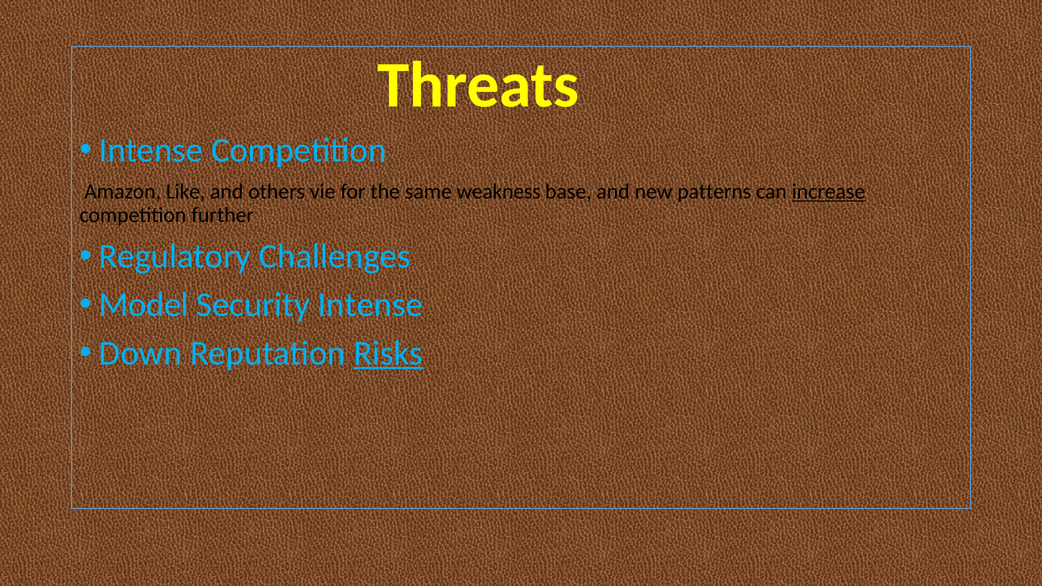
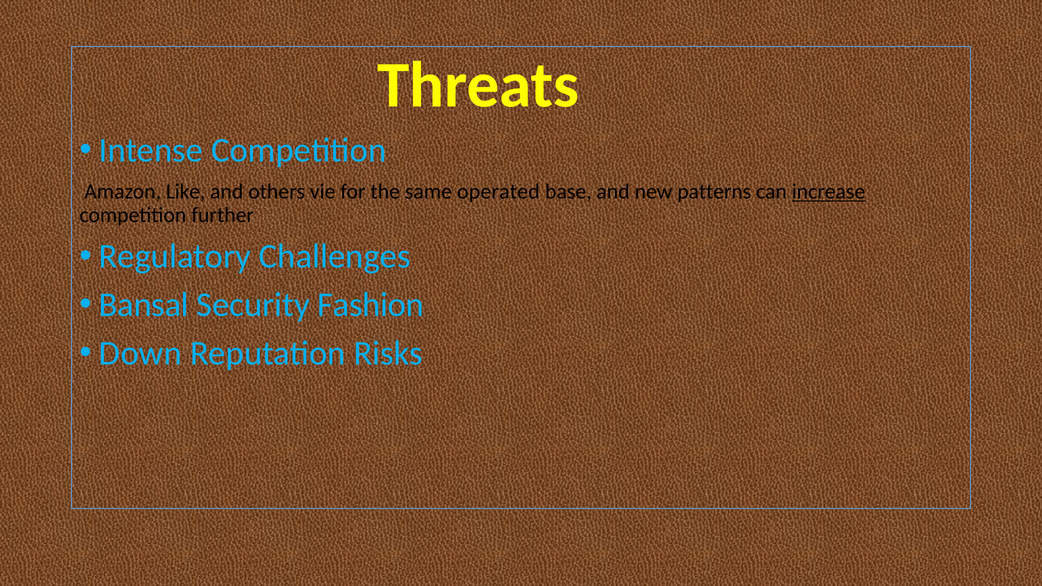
weakness: weakness -> operated
Model: Model -> Bansal
Security Intense: Intense -> Fashion
Risks underline: present -> none
